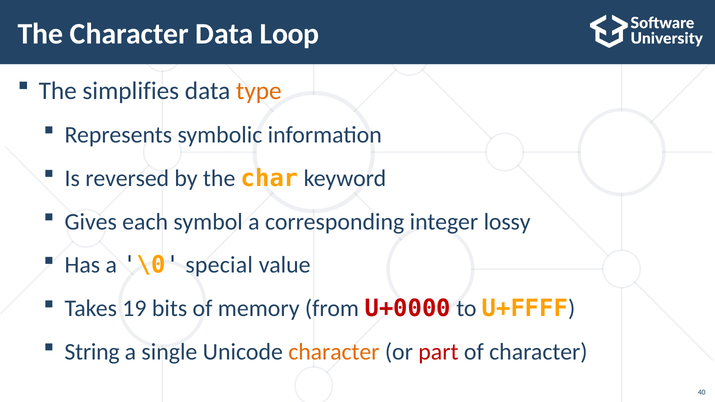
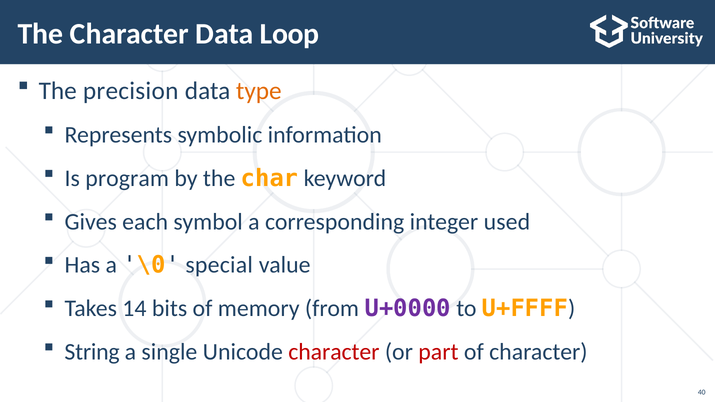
simplifies: simplifies -> precision
reversed: reversed -> program
lossy: lossy -> used
19: 19 -> 14
U+0000 colour: red -> purple
character at (334, 352) colour: orange -> red
